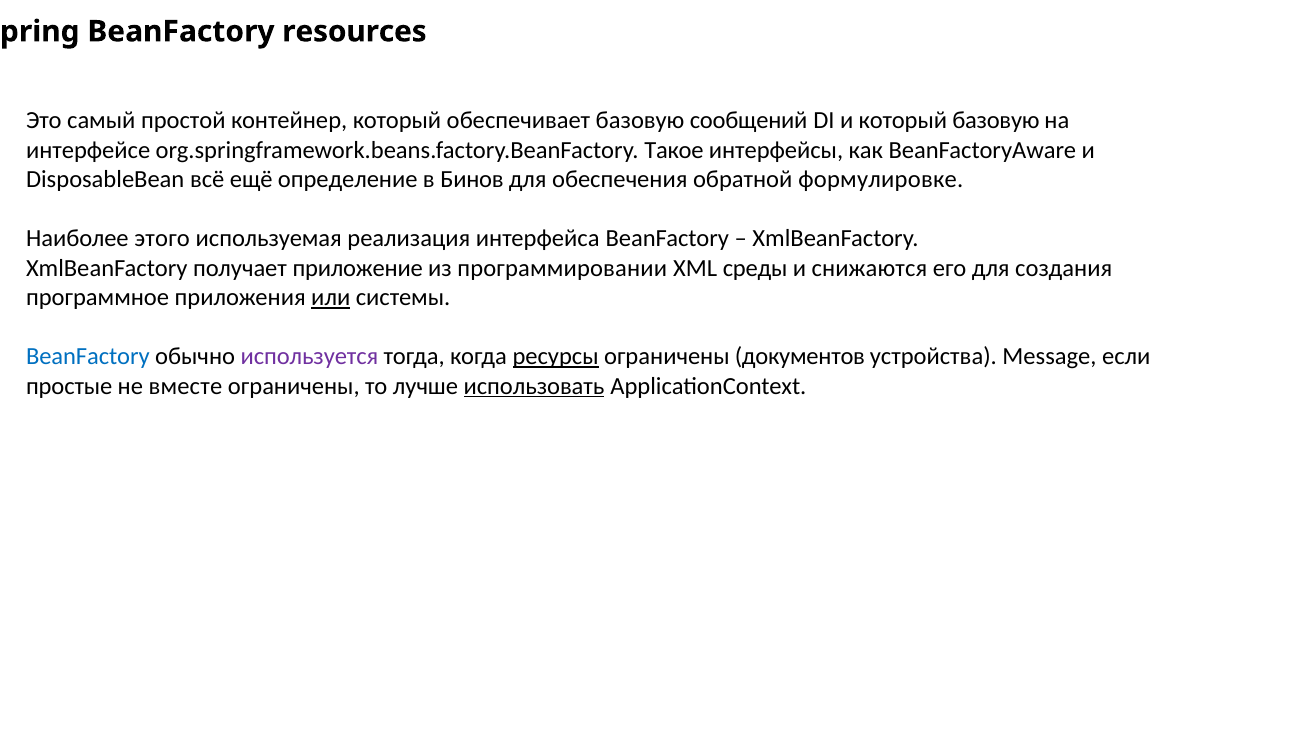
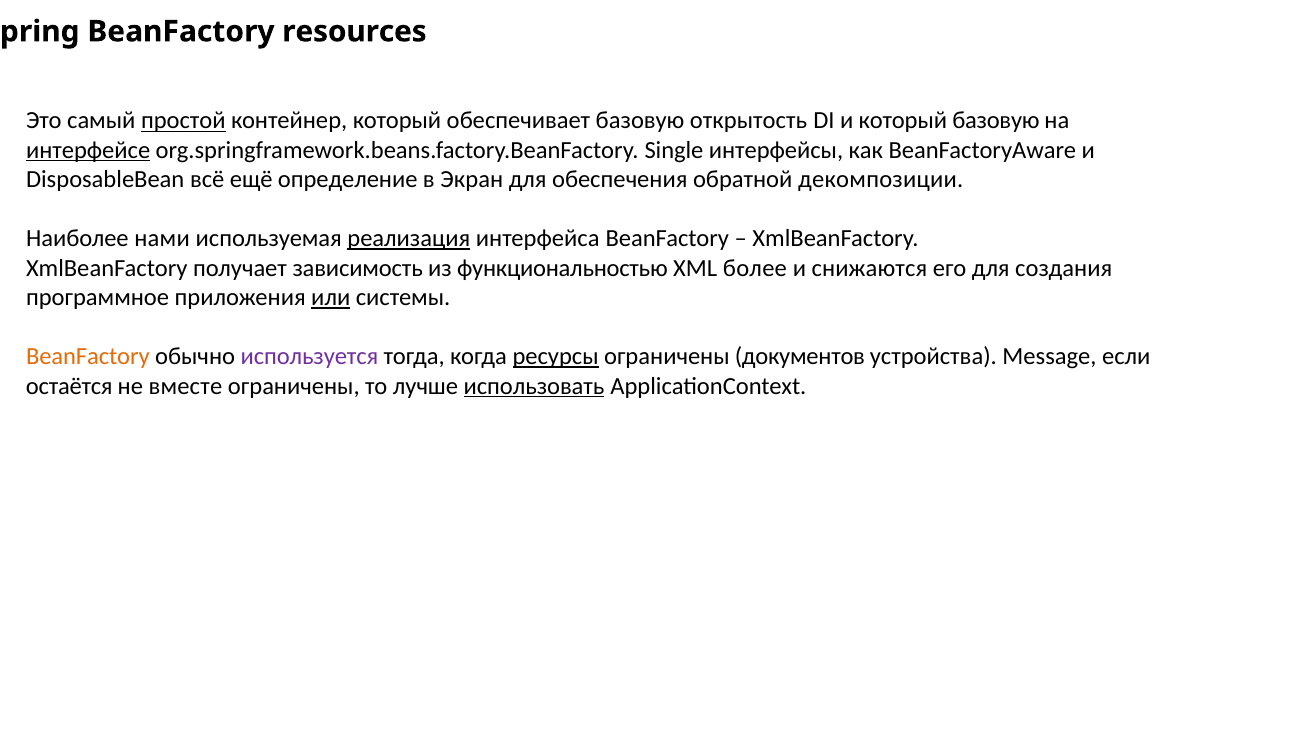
простой underline: none -> present
сообщений: сообщений -> открытость
интерфейсе underline: none -> present
Такое: Такое -> Single
Бинов: Бинов -> Экран
формулировке: формулировке -> декомпозиции
этого: этого -> нами
реализация underline: none -> present
приложение: приложение -> зависимость
программировании: программировании -> функциональностью
среды: среды -> более
BeanFactory at (88, 356) colour: blue -> orange
простые: простые -> остаётся
